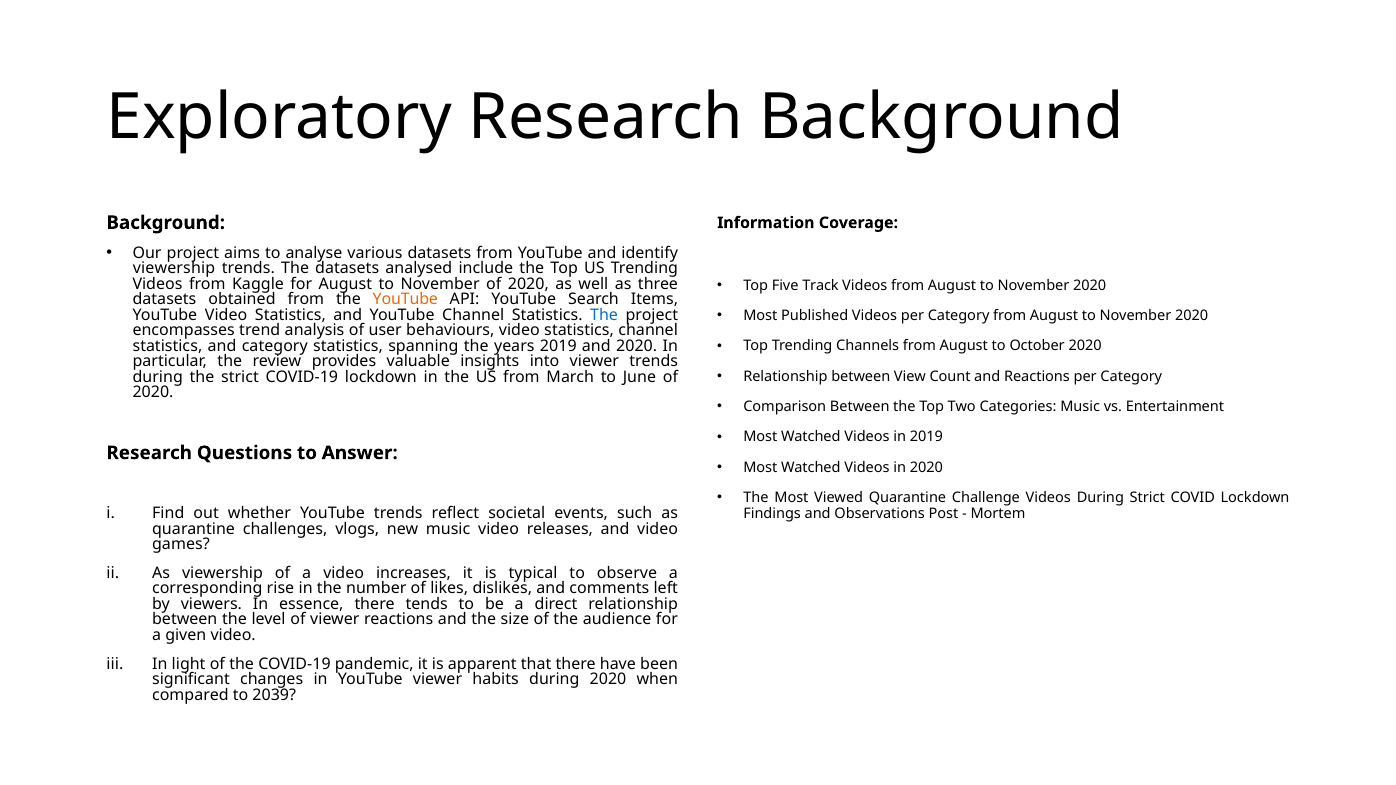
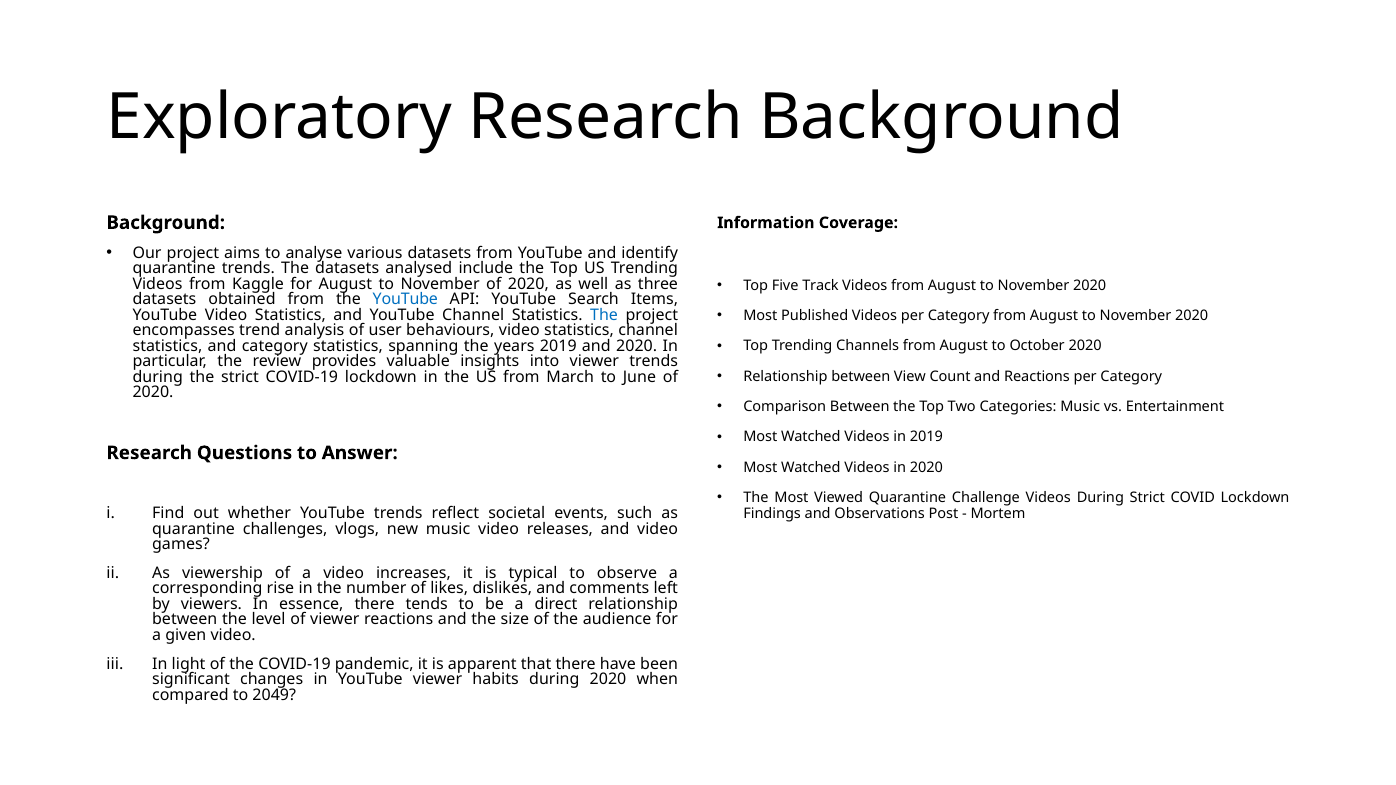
viewership at (174, 268): viewership -> quarantine
YouTube at (405, 300) colour: orange -> blue
2039: 2039 -> 2049
